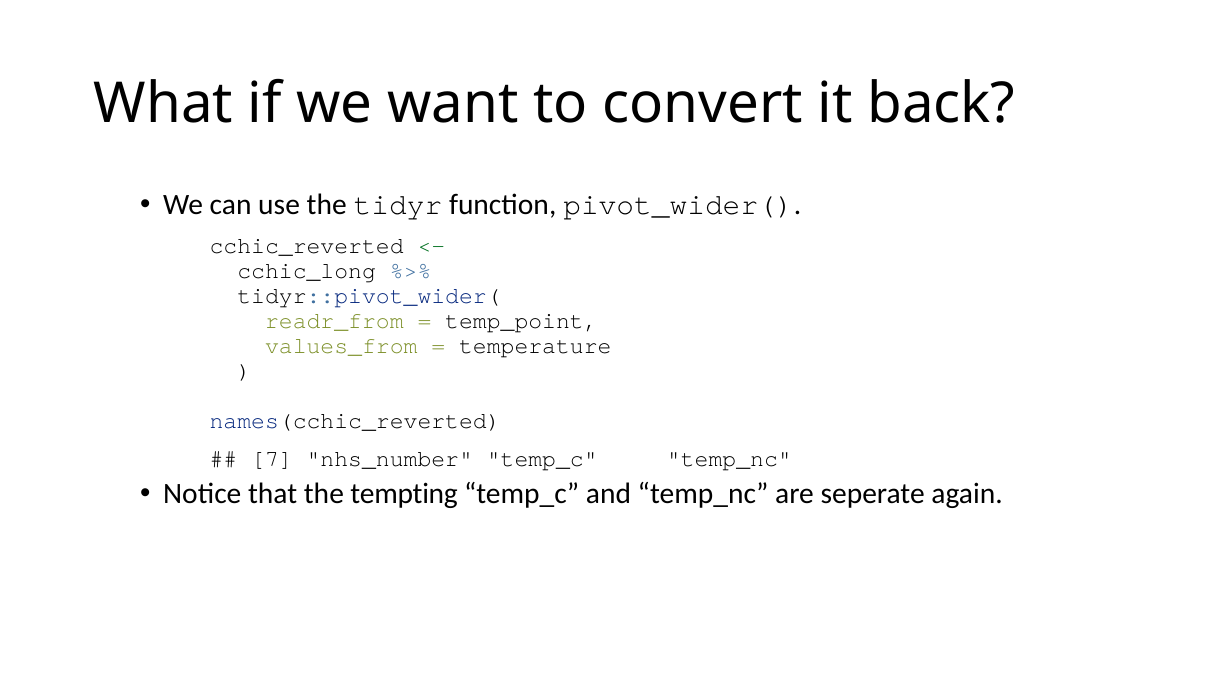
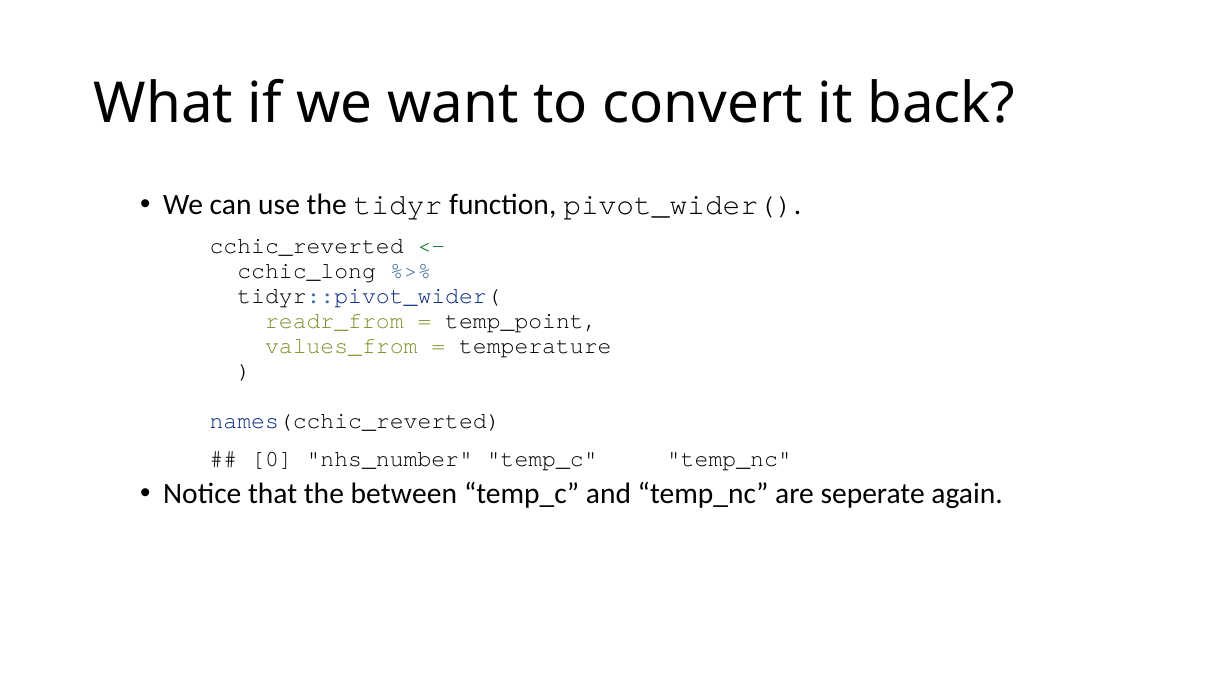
7: 7 -> 0
tempting: tempting -> between
